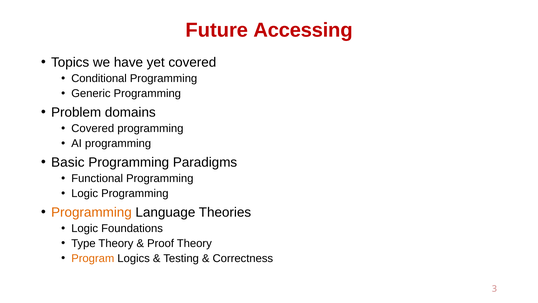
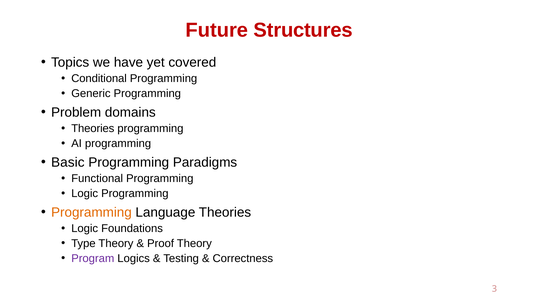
Accessing: Accessing -> Structures
Covered at (93, 128): Covered -> Theories
Program colour: orange -> purple
